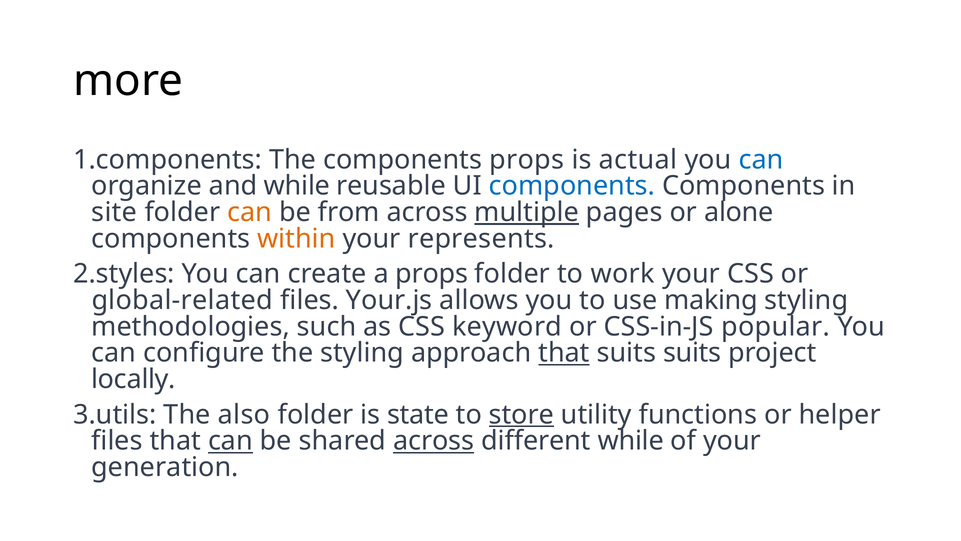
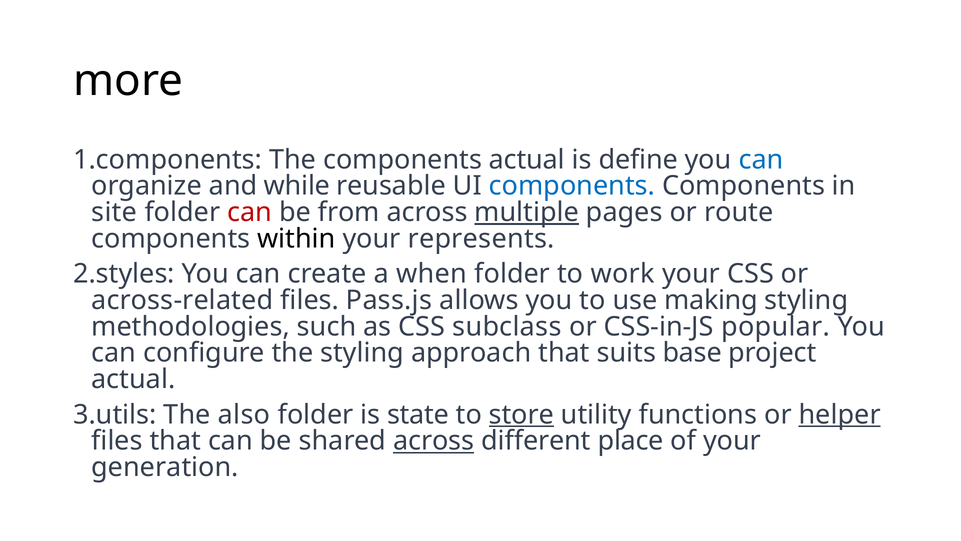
components props: props -> actual
actual: actual -> define
can at (250, 212) colour: orange -> red
alone: alone -> route
within colour: orange -> black
a props: props -> when
global-related: global-related -> across-related
Your.js: Your.js -> Pass.js
keyword: keyword -> subclass
that at (564, 353) underline: present -> none
suits suits: suits -> base
locally at (133, 379): locally -> actual
helper underline: none -> present
can at (230, 441) underline: present -> none
different while: while -> place
